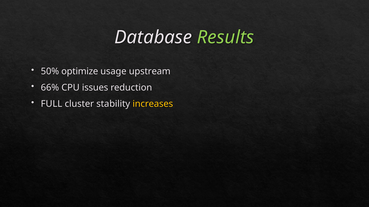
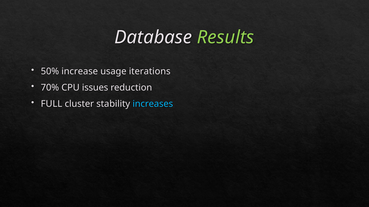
optimize: optimize -> increase
upstream: upstream -> iterations
66%: 66% -> 70%
increases colour: yellow -> light blue
